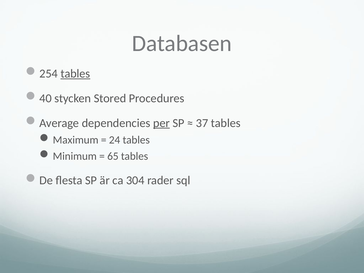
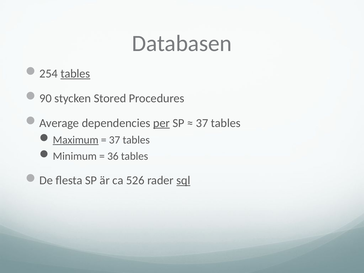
40: 40 -> 90
Maximum underline: none -> present
24 at (115, 140): 24 -> 37
65: 65 -> 36
304: 304 -> 526
sql underline: none -> present
